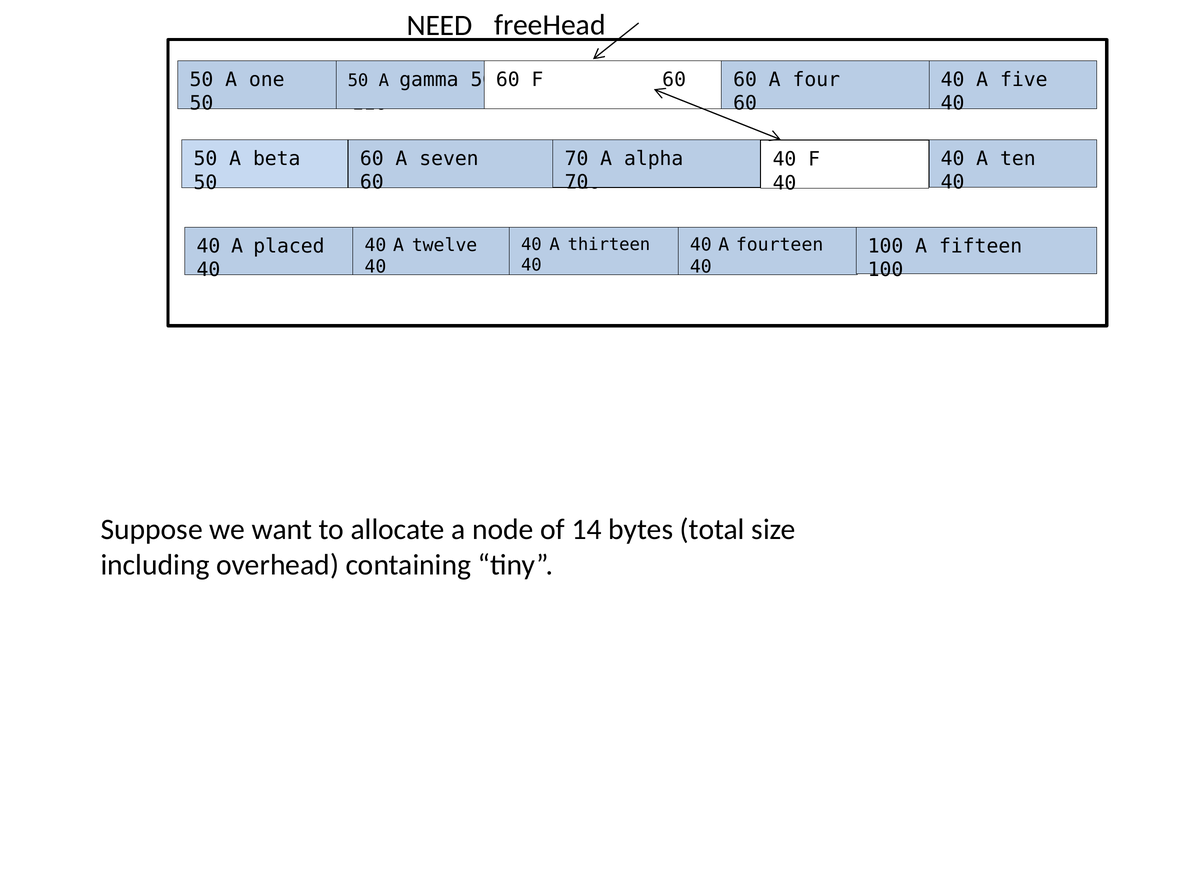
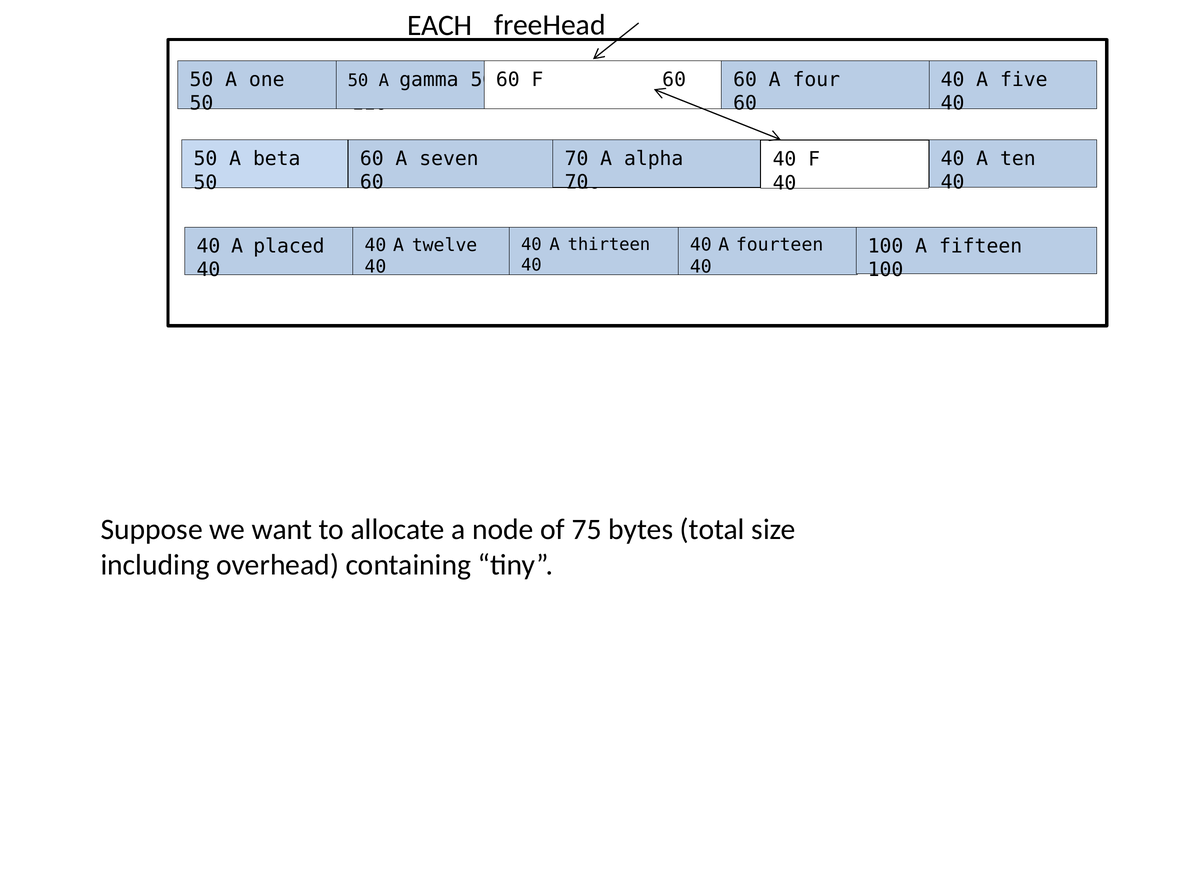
NEED: NEED -> EACH
14: 14 -> 75
